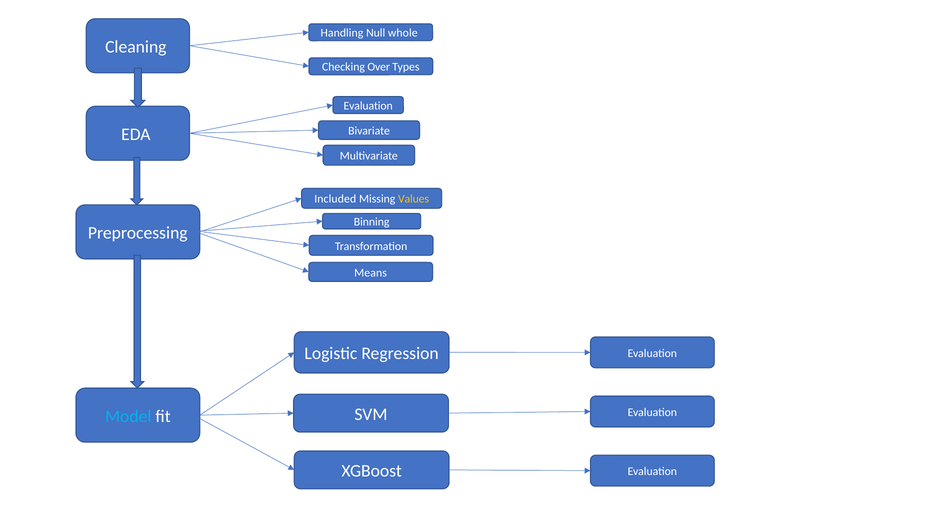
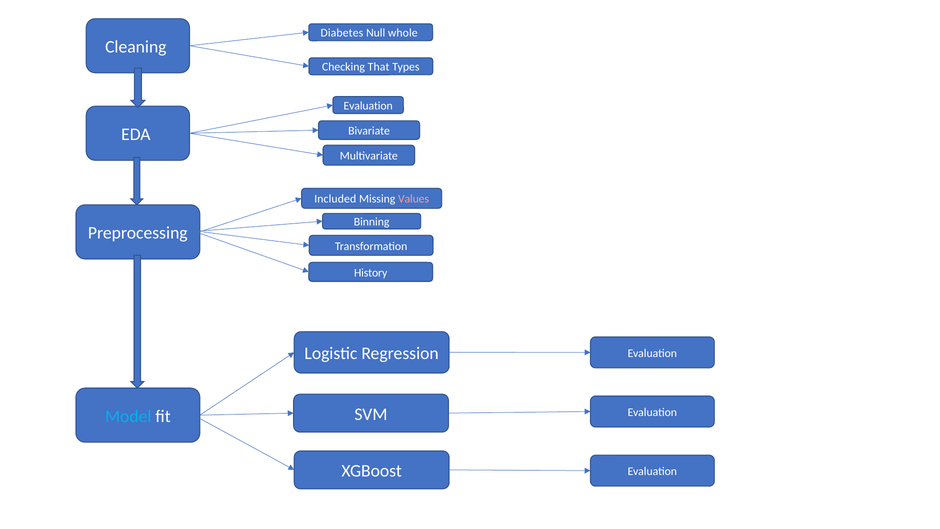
Handling: Handling -> Diabetes
Over: Over -> That
Values colour: yellow -> pink
Means: Means -> History
